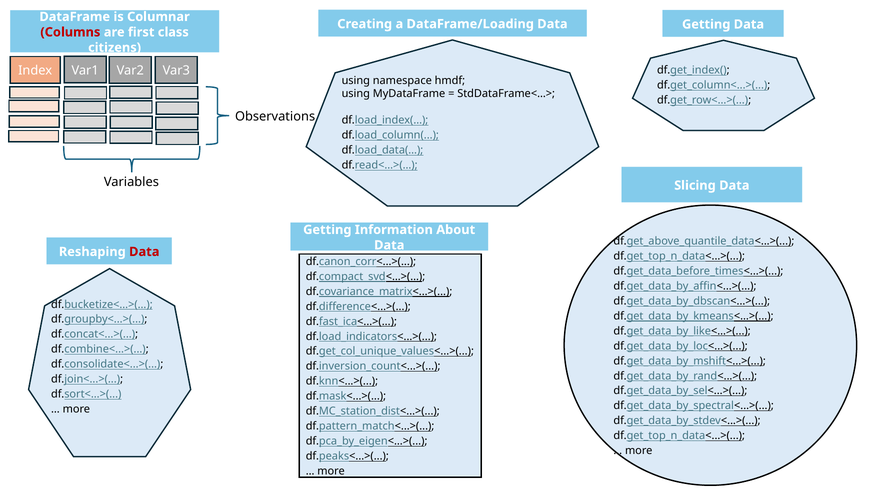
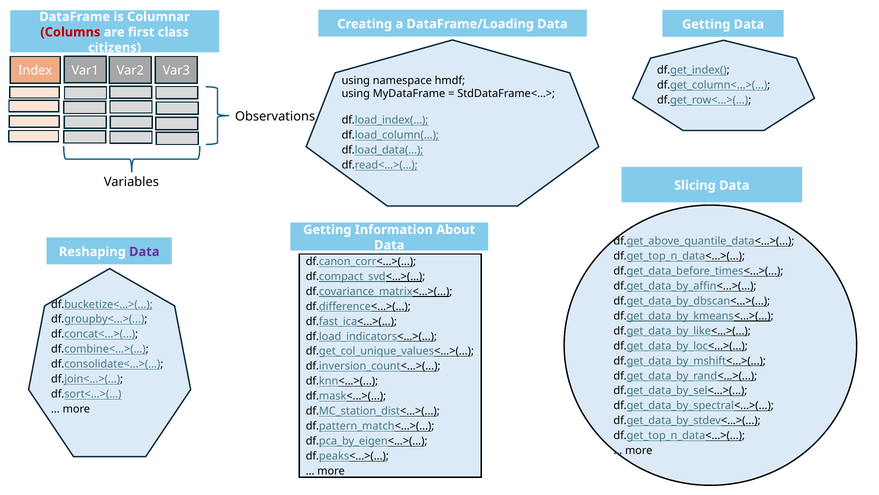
Data at (144, 251) colour: red -> purple
